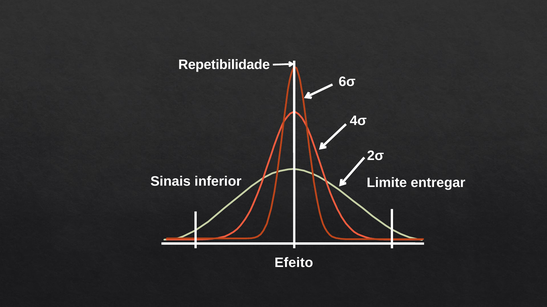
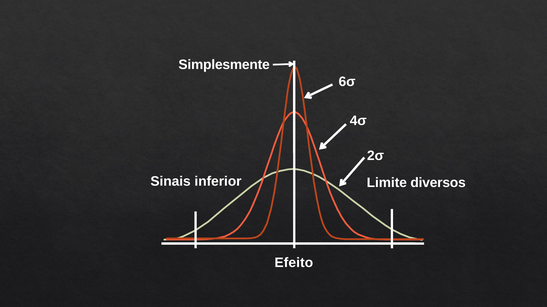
Repetibilidade: Repetibilidade -> Simplesmente
entregar: entregar -> diversos
